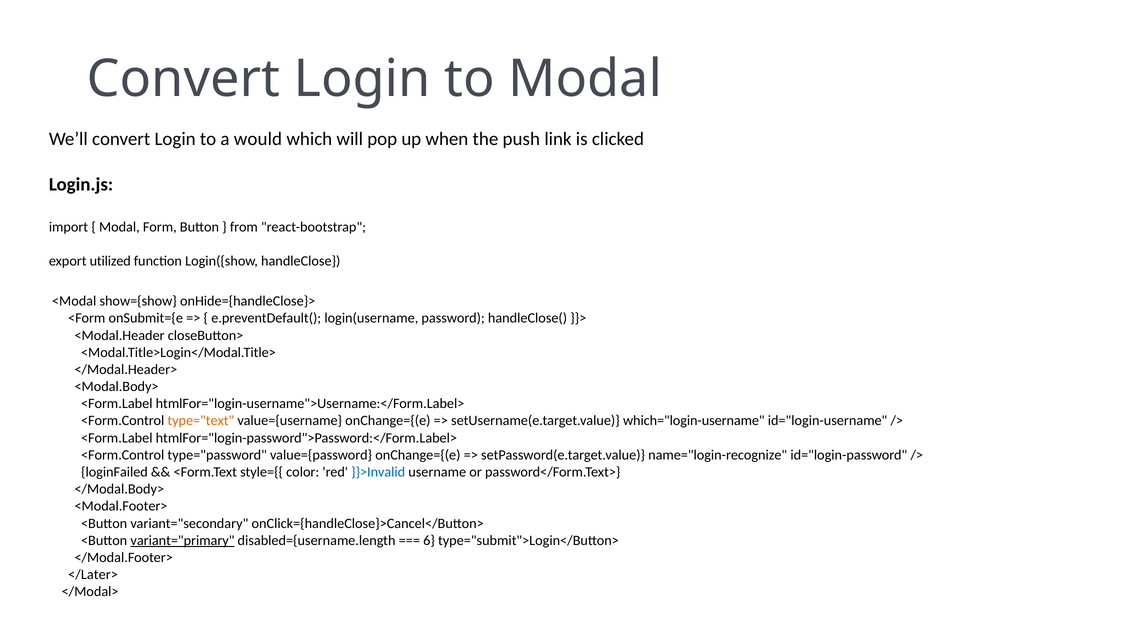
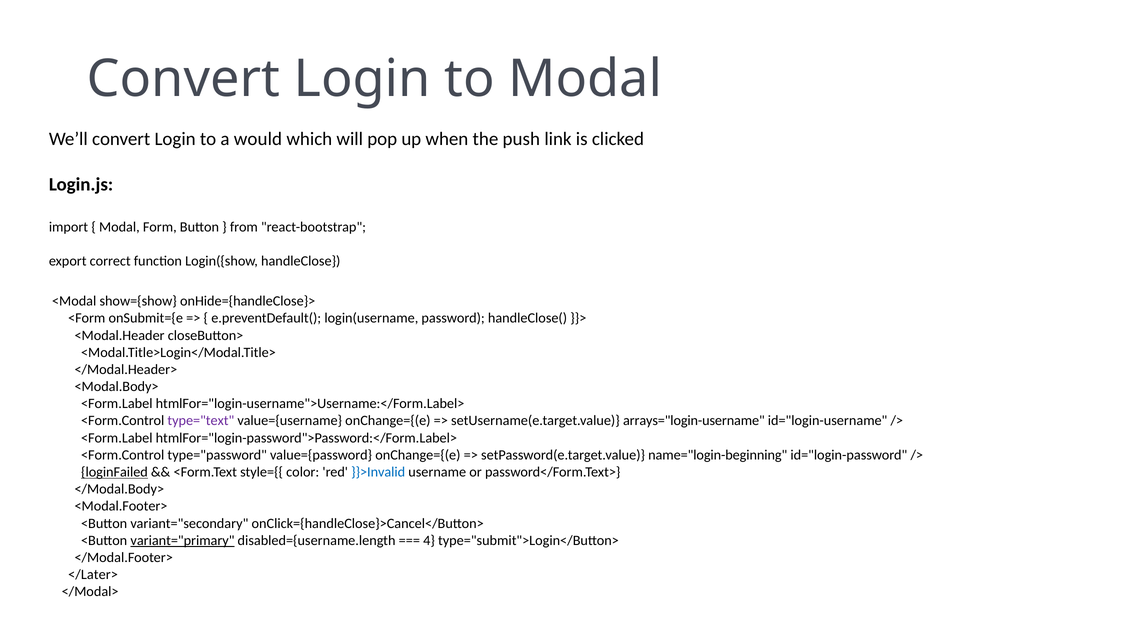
utilized: utilized -> correct
type="text colour: orange -> purple
which="login-username: which="login-username -> arrays="login-username
name="login-recognize: name="login-recognize -> name="login-beginning
loginFailed underline: none -> present
6: 6 -> 4
